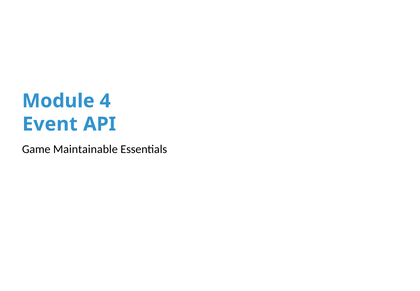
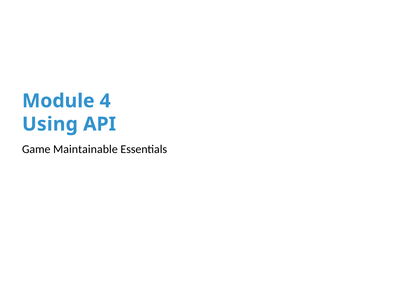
Event: Event -> Using
